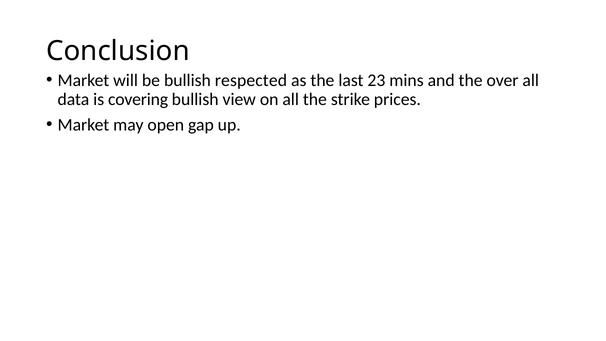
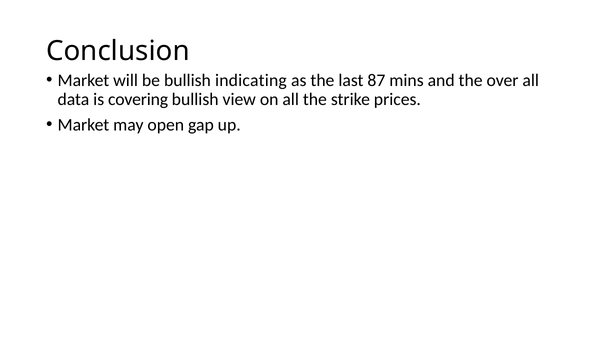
respected: respected -> indicating
23: 23 -> 87
